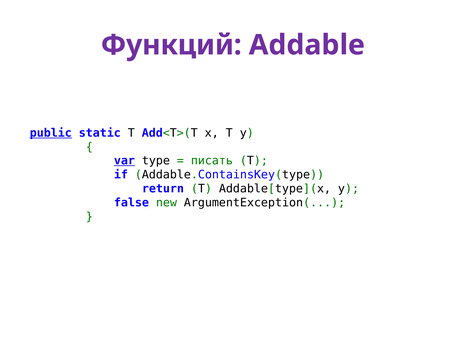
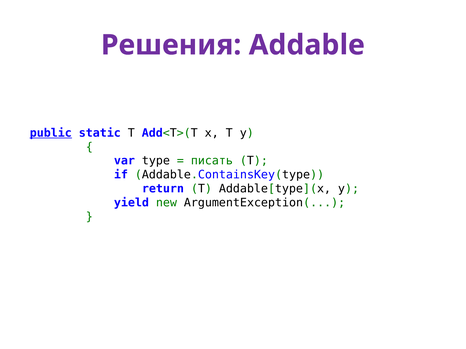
Функций: Функций -> Решения
var underline: present -> none
false: false -> yield
